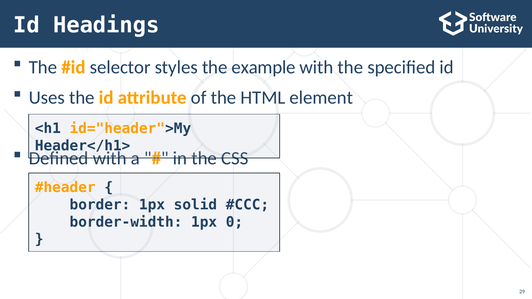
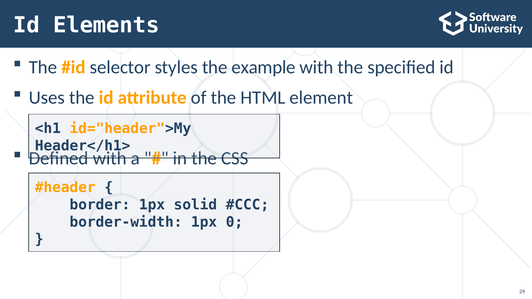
Headings: Headings -> Elements
